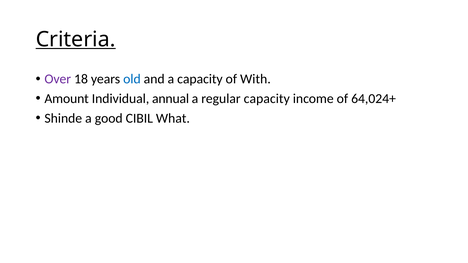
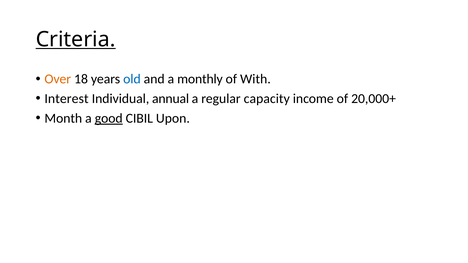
Over colour: purple -> orange
a capacity: capacity -> monthly
Amount: Amount -> Interest
64,024+: 64,024+ -> 20,000+
Shinde: Shinde -> Month
good underline: none -> present
What: What -> Upon
